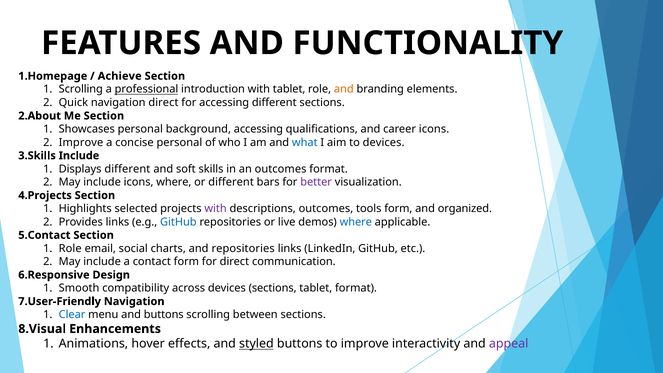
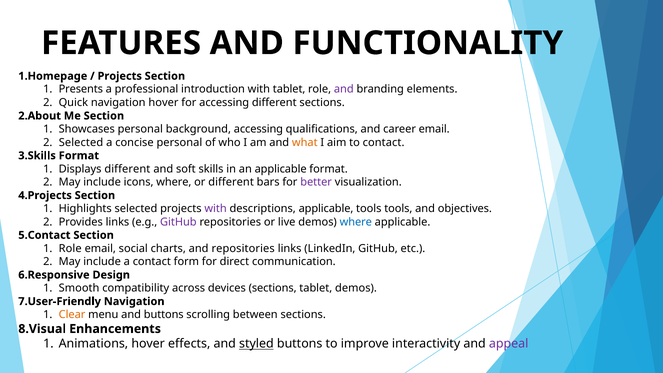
Achieve at (120, 76): Achieve -> Projects
Scrolling at (81, 89): Scrolling -> Presents
professional underline: present -> none
and at (344, 89) colour: orange -> purple
navigation direct: direct -> hover
career icons: icons -> email
Improve at (81, 142): Improve -> Selected
what colour: blue -> orange
to devices: devices -> contact
Include at (79, 156): Include -> Format
an outcomes: outcomes -> applicable
descriptions outcomes: outcomes -> applicable
tools form: form -> tools
organized: organized -> objectives
GitHub at (178, 222) colour: blue -> purple
tablet format: format -> demos
Clear colour: blue -> orange
